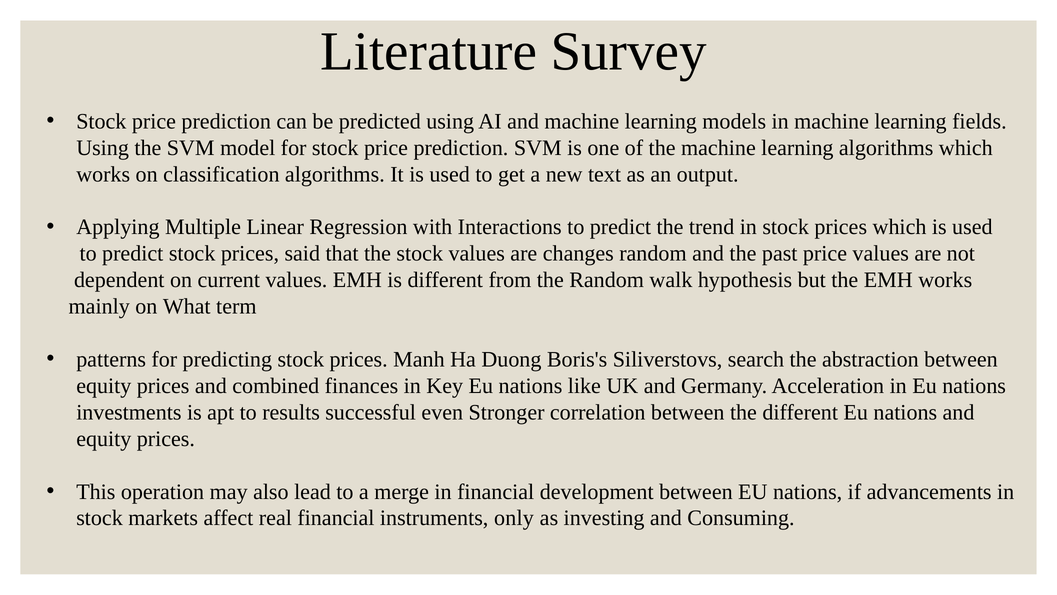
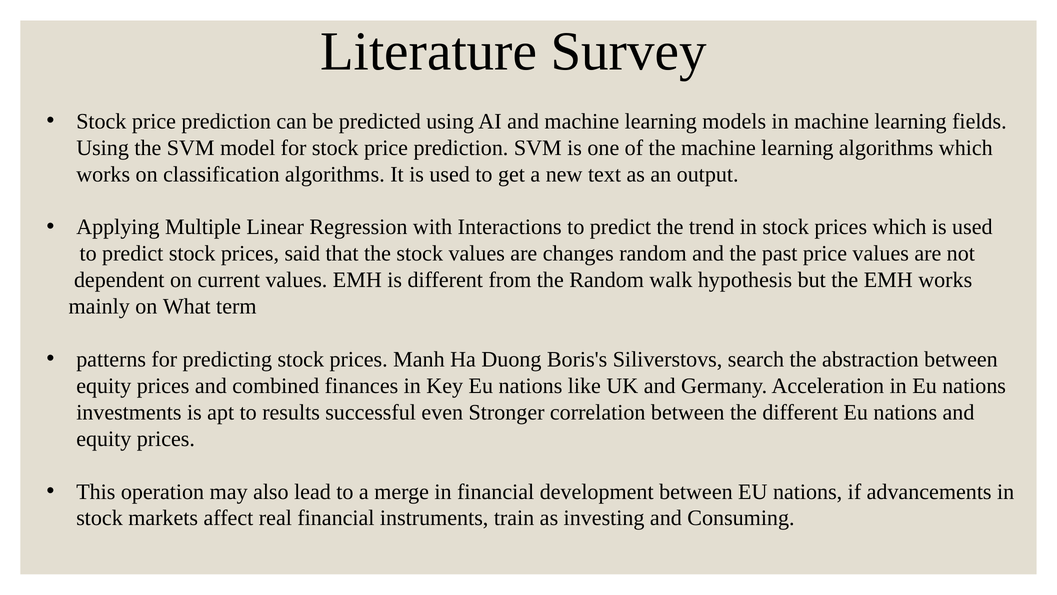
only: only -> train
